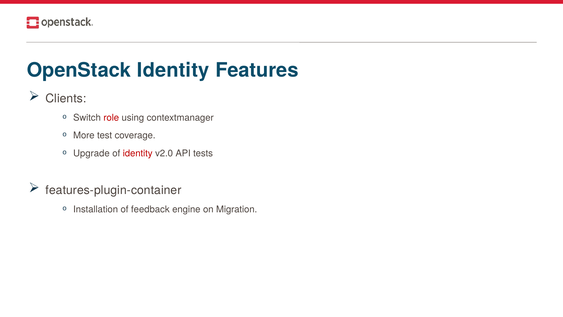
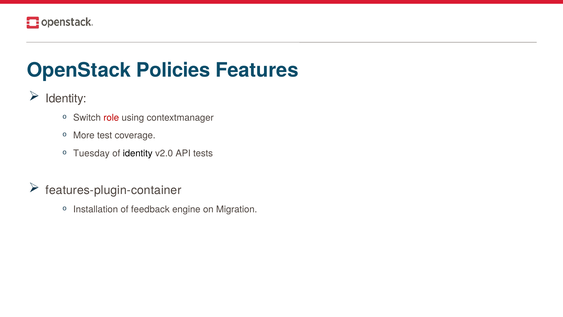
OpenStack Identity: Identity -> Policies
Clients at (66, 98): Clients -> Identity
Upgrade: Upgrade -> Tuesday
identity at (138, 153) colour: red -> black
